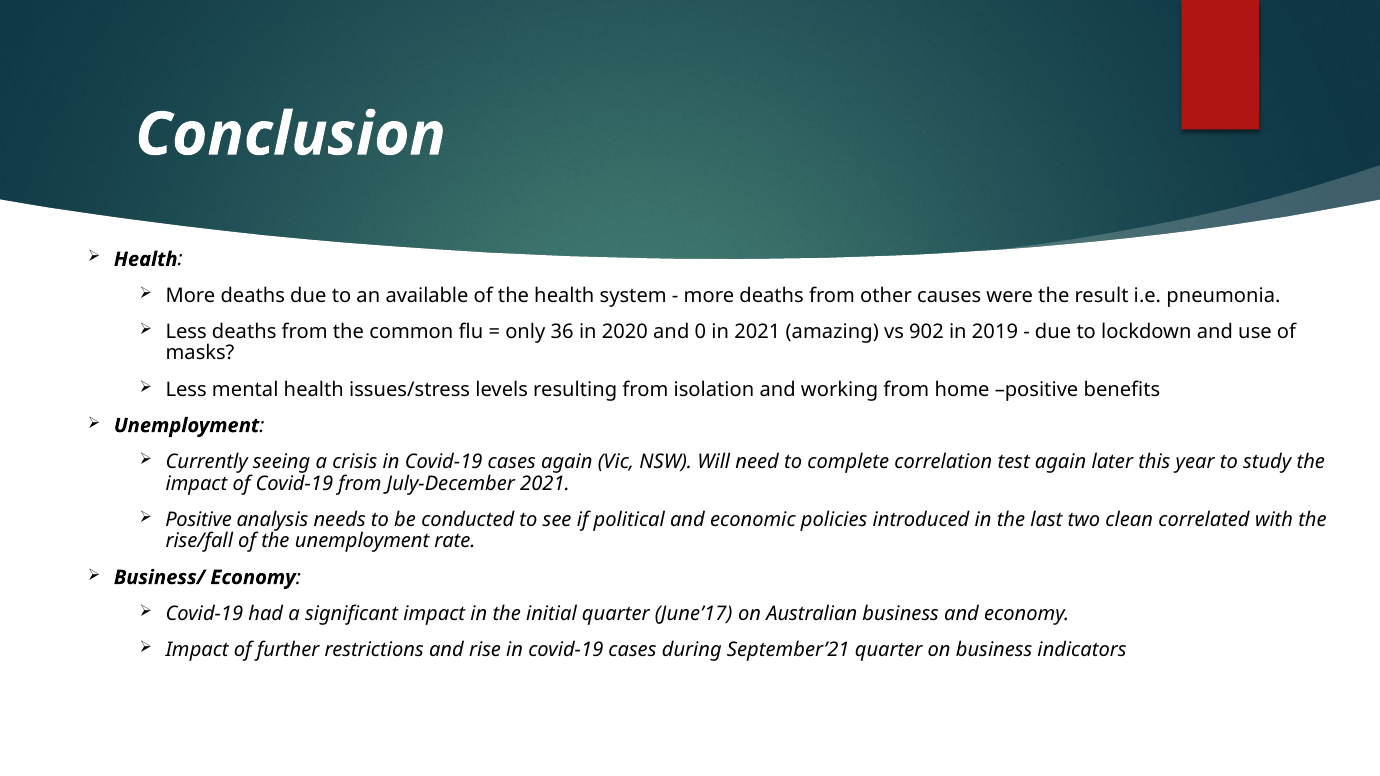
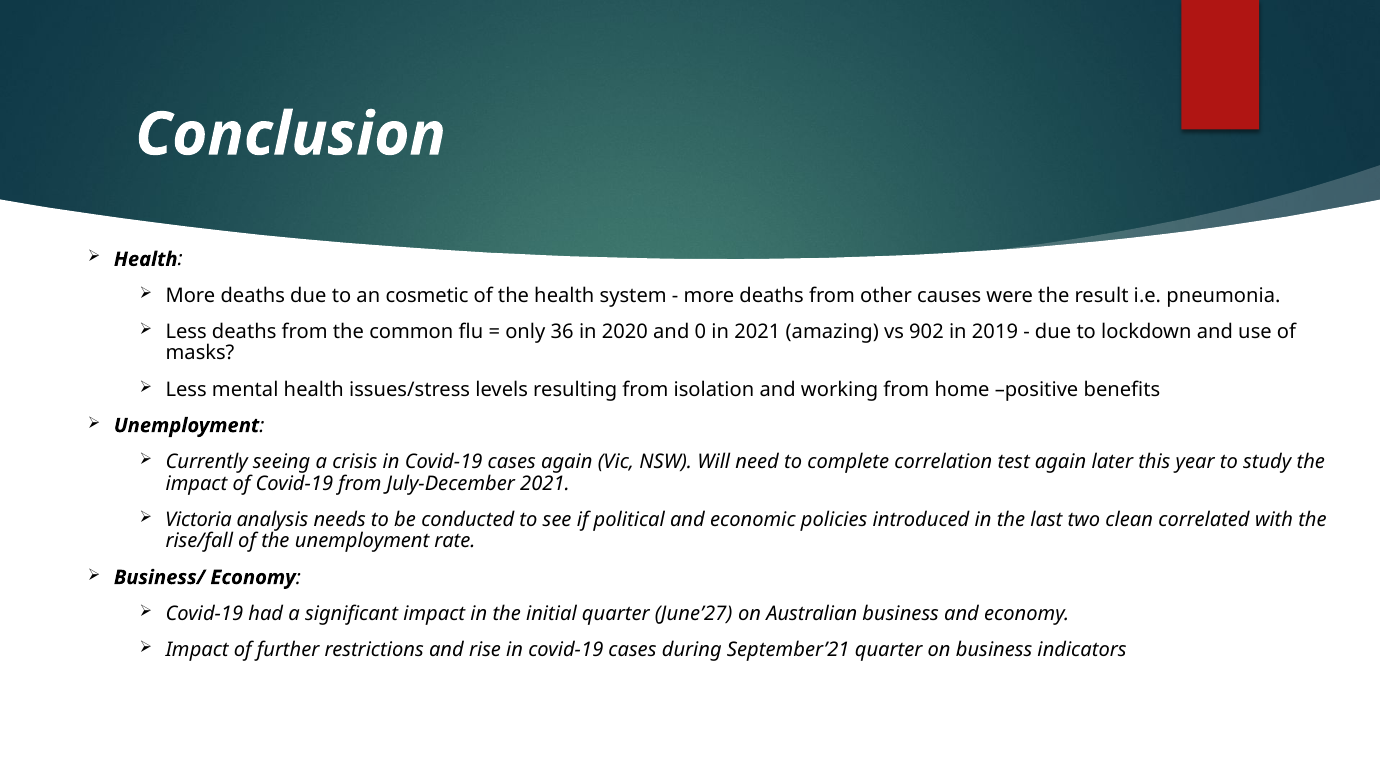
available: available -> cosmetic
Positive at (199, 520): Positive -> Victoria
June’17: June’17 -> June’27
